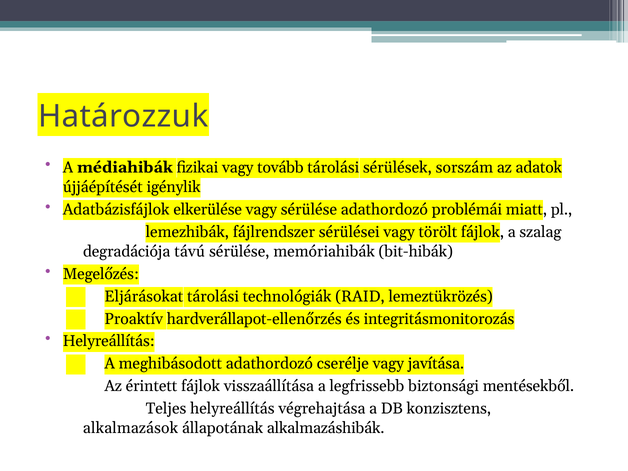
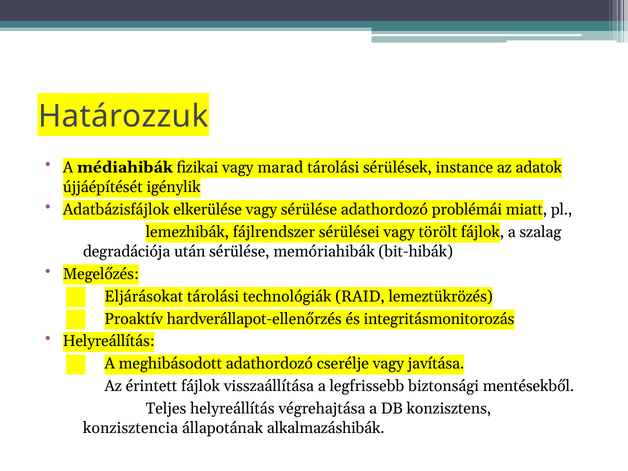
tovább: tovább -> marad
sorszám: sorszám -> instance
távú: távú -> után
alkalmazások: alkalmazások -> konzisztencia
